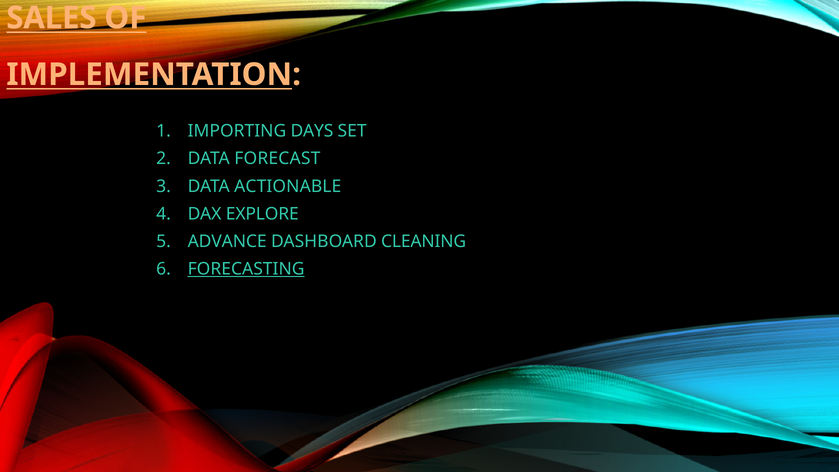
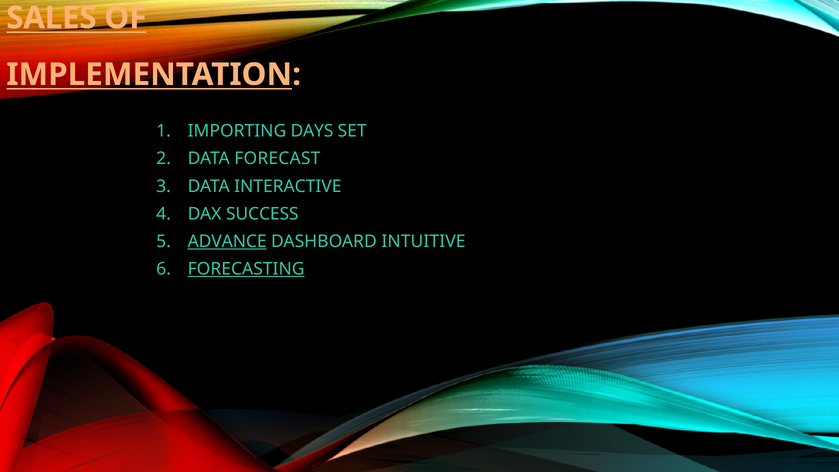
ACTIONABLE: ACTIONABLE -> INTERACTIVE
EXPLORE: EXPLORE -> SUCCESS
ADVANCE underline: none -> present
CLEANING: CLEANING -> INTUITIVE
